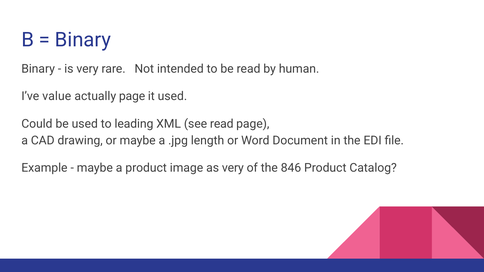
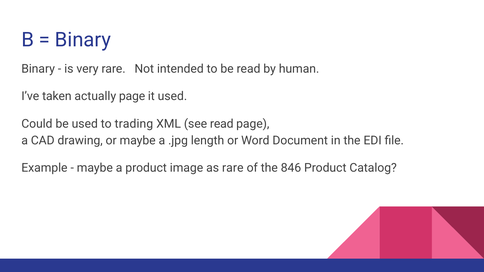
value: value -> taken
leading: leading -> trading
as very: very -> rare
